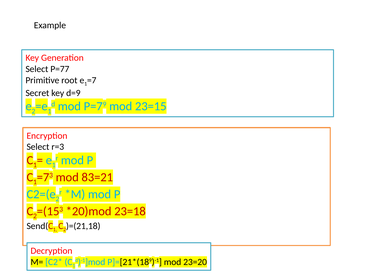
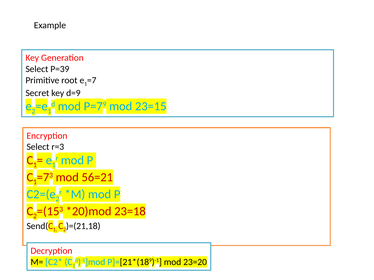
P=77: P=77 -> P=39
83=21: 83=21 -> 56=21
